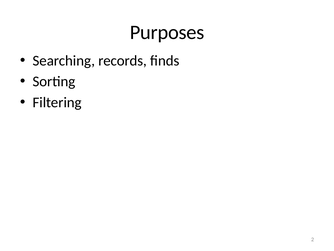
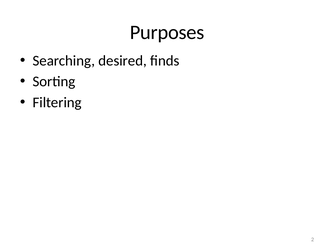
records: records -> desired
